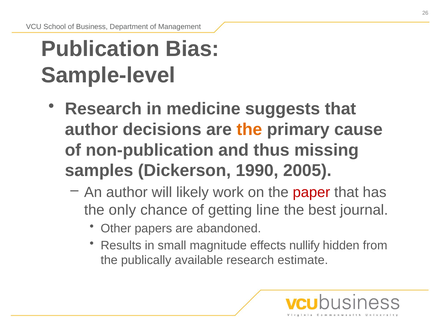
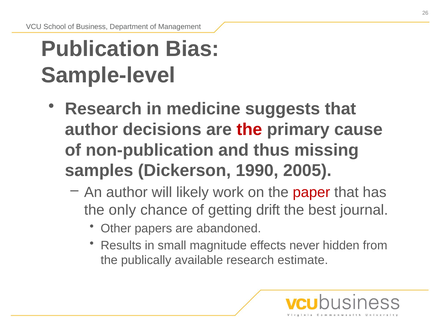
the at (249, 130) colour: orange -> red
line: line -> drift
nullify: nullify -> never
